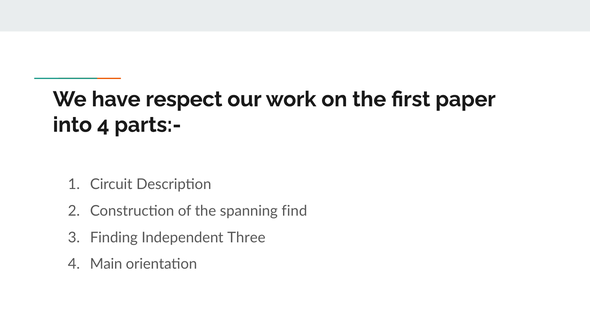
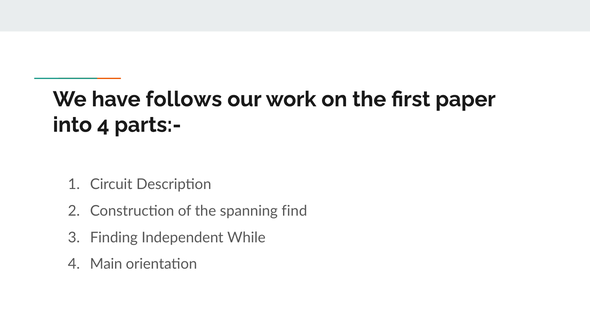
respect: respect -> follows
Three: Three -> While
